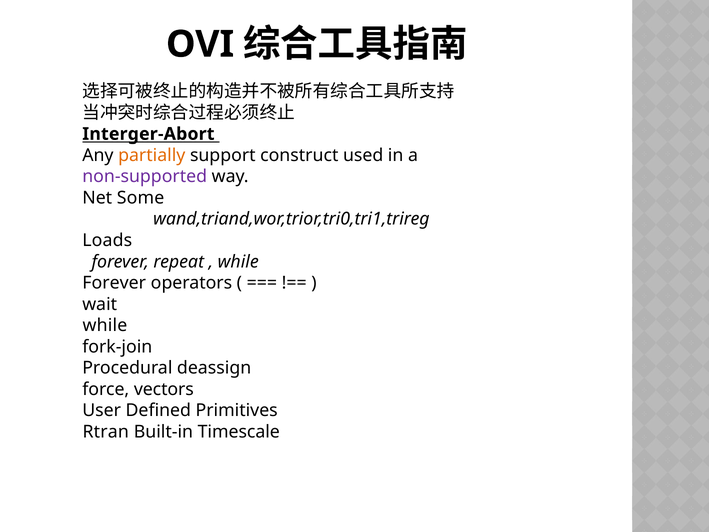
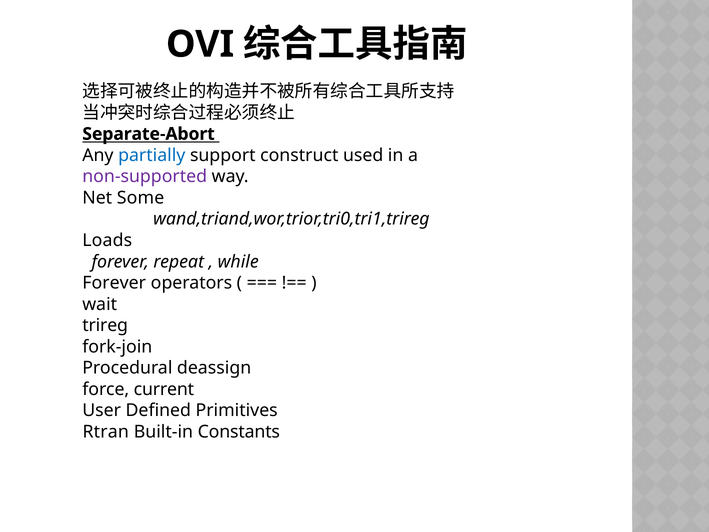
Interger-Abort: Interger-Abort -> Separate-Abort
partially colour: orange -> blue
while at (105, 325): while -> trireg
vectors: vectors -> current
Timescale: Timescale -> Constants
